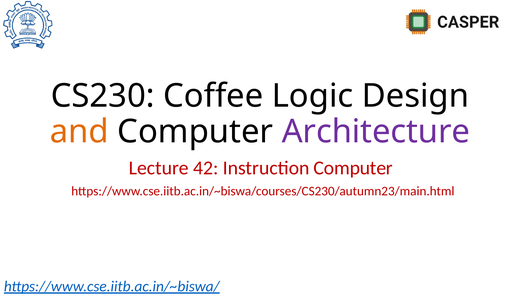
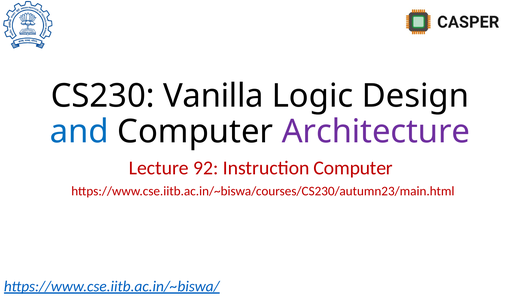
Coffee: Coffee -> Vanilla
and colour: orange -> blue
42: 42 -> 92
